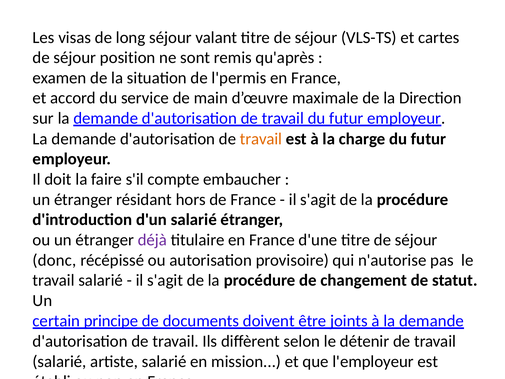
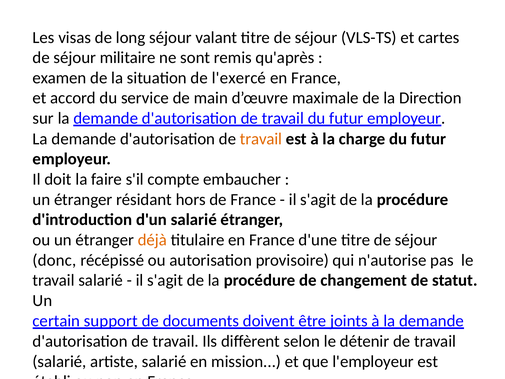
position: position -> militaire
l'permis: l'permis -> l'exercé
déjà colour: purple -> orange
principe: principe -> support
